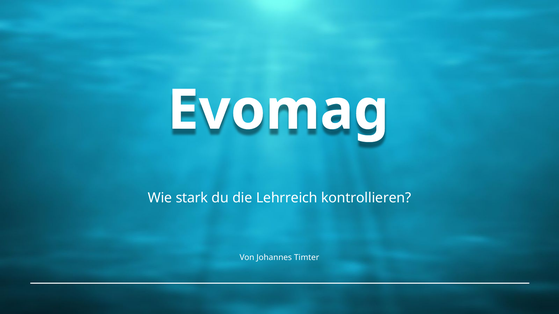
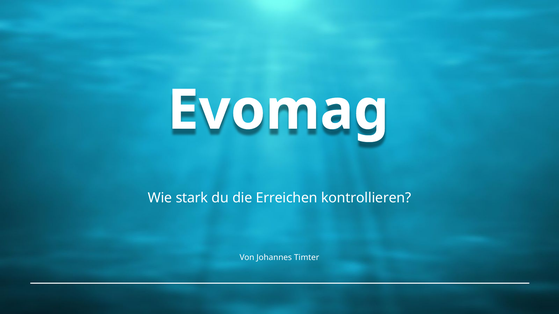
Lehrreich: Lehrreich -> Erreichen
